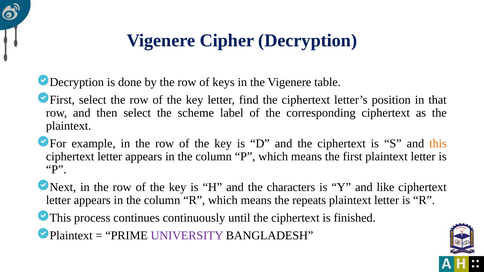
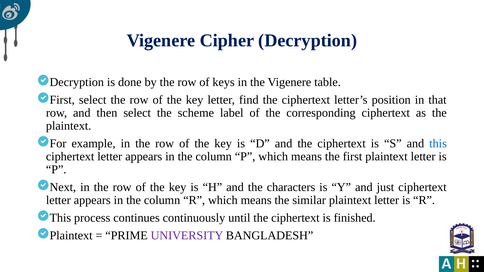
this at (438, 144) colour: orange -> blue
like: like -> just
repeats: repeats -> similar
